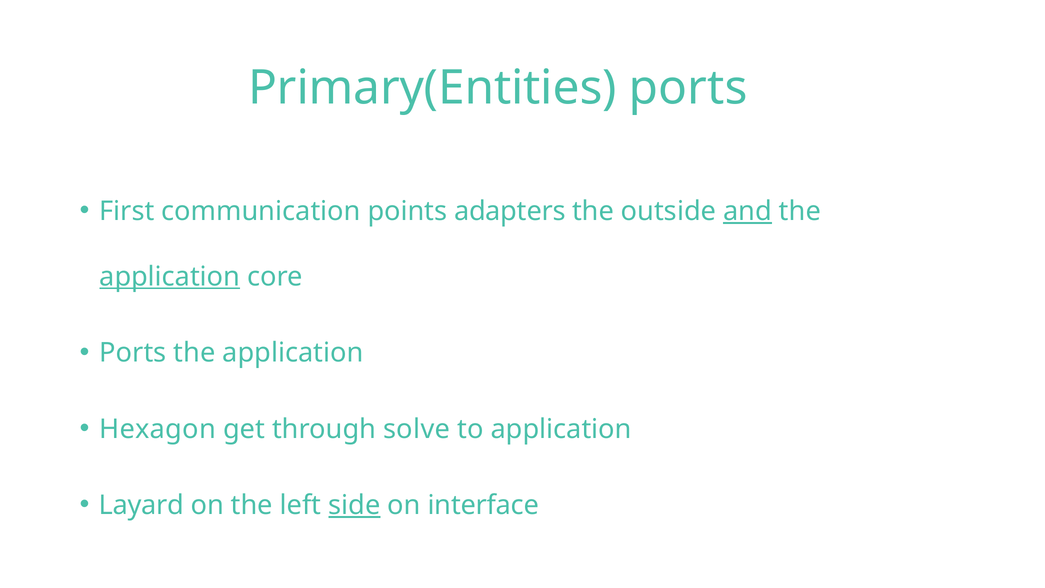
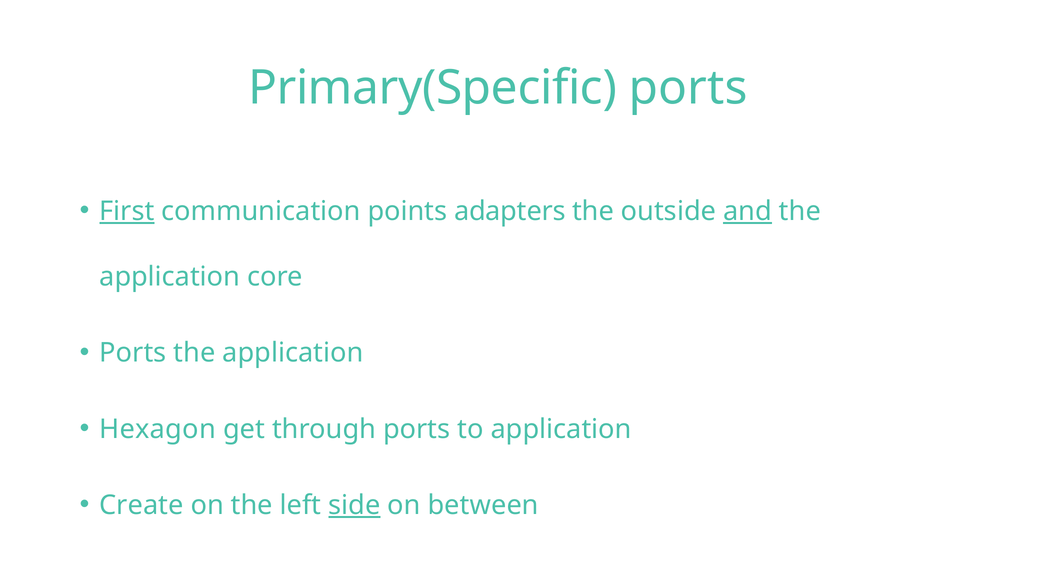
Primary(Entities: Primary(Entities -> Primary(Specific
First underline: none -> present
application at (170, 277) underline: present -> none
through solve: solve -> ports
Layard: Layard -> Create
interface: interface -> between
